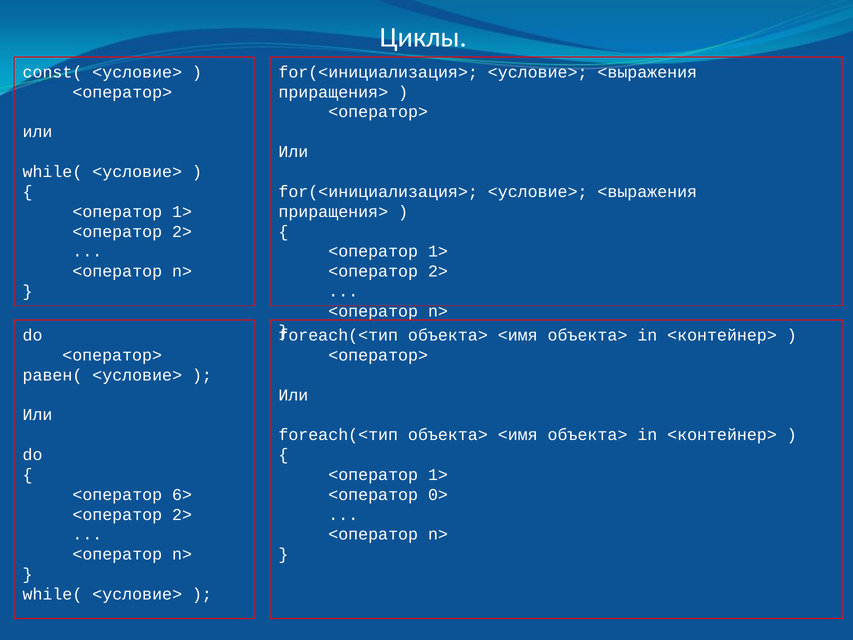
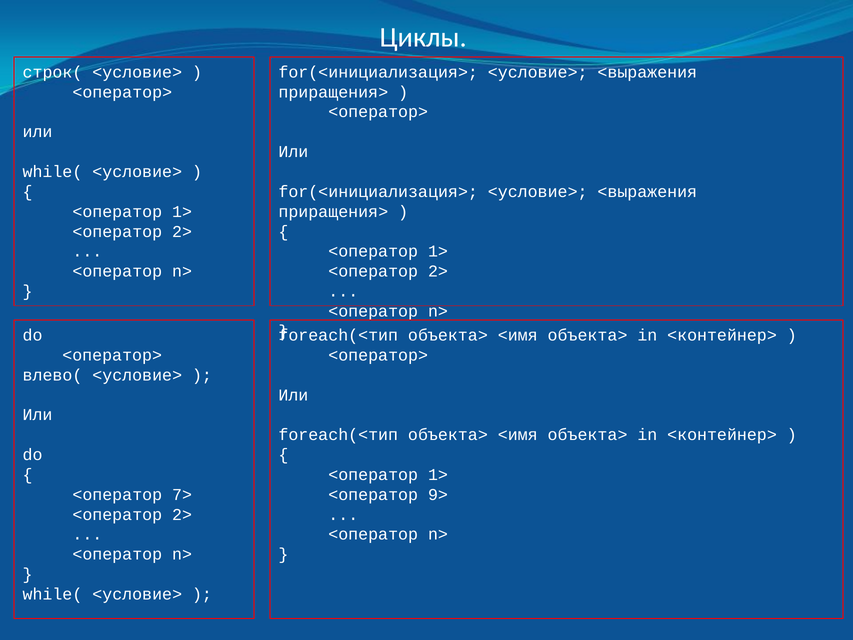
const(: const( -> строк(
равен(: равен( -> влево(
6>: 6> -> 7>
0>: 0> -> 9>
